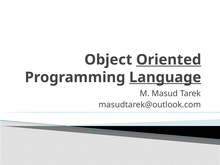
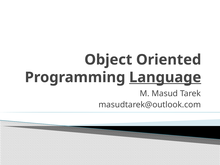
Oriented underline: present -> none
